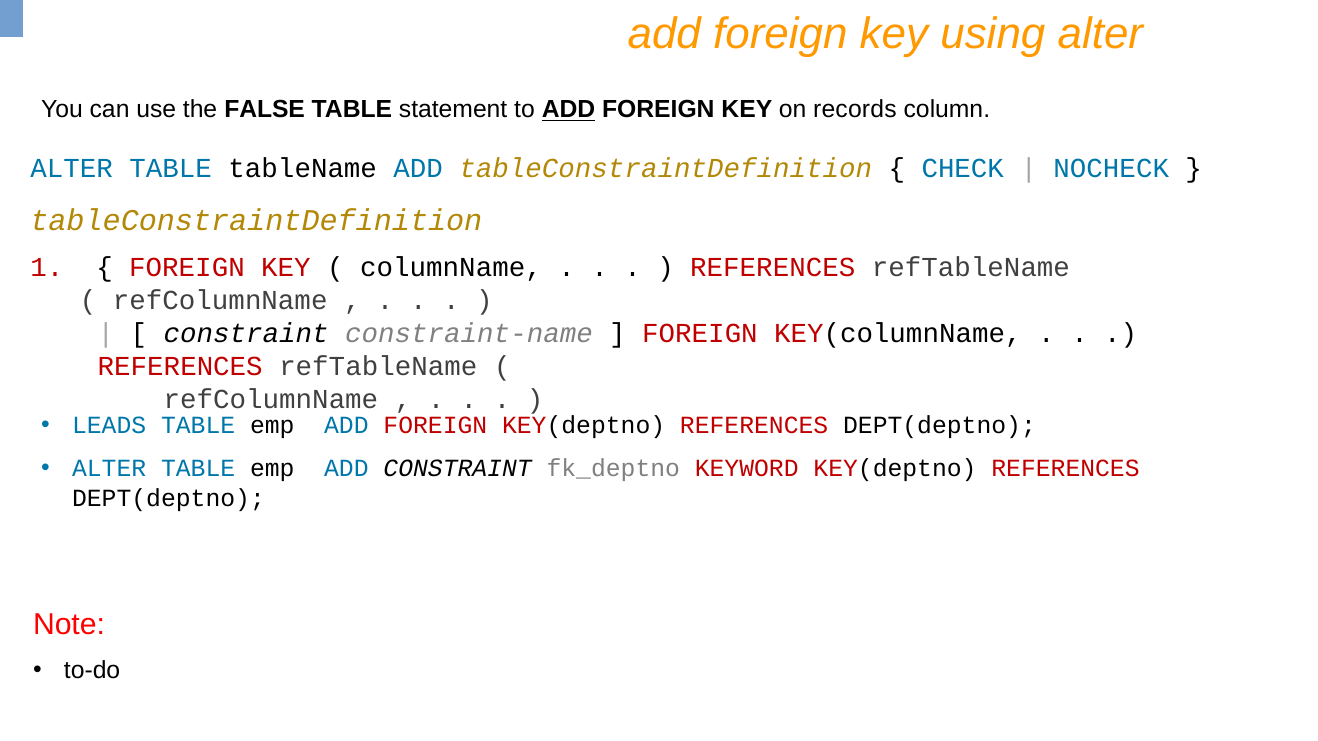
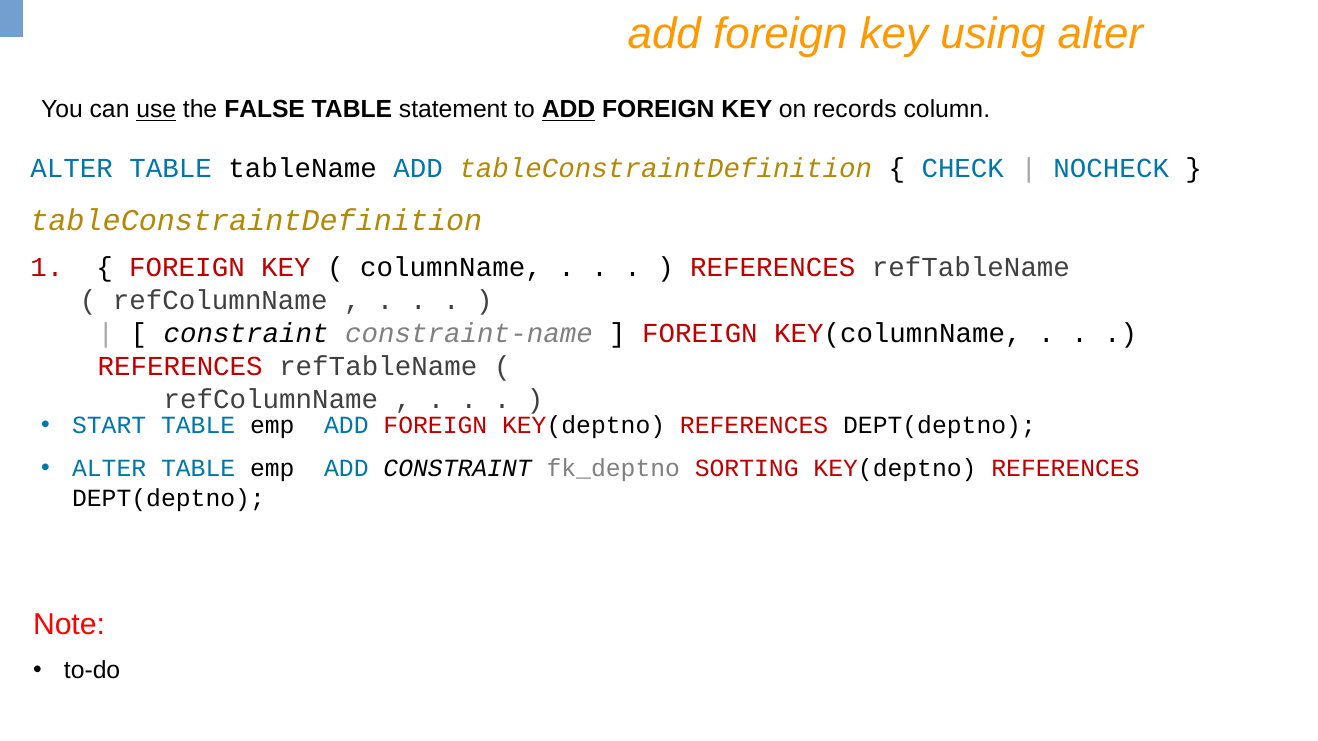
use underline: none -> present
LEADS: LEADS -> START
KEYWORD: KEYWORD -> SORTING
